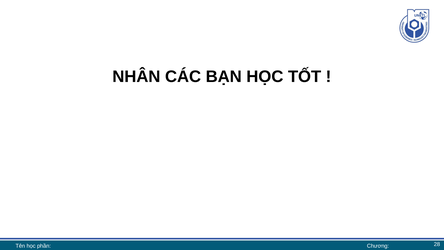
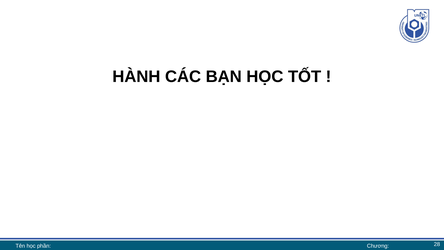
NHÂN: NHÂN -> HÀNH
